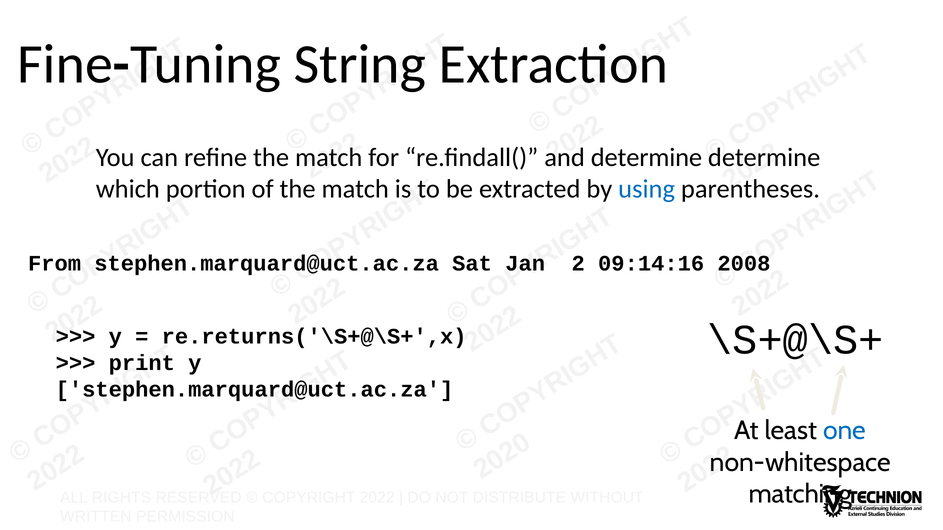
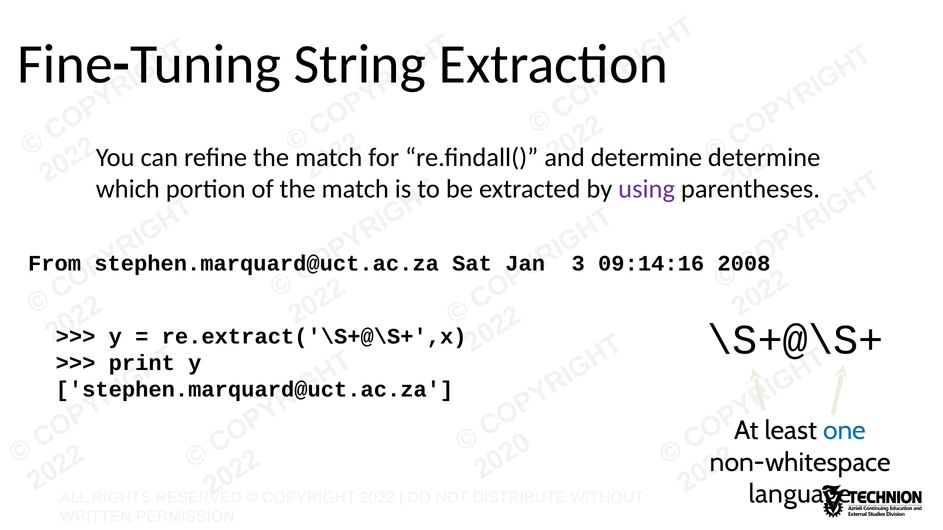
using colour: blue -> purple
2 at (578, 264): 2 -> 3
re.returns('\S+@\S+',x: re.returns('\S+@\S+',x -> re.extract('\S+@\S+',x
matching: matching -> language
